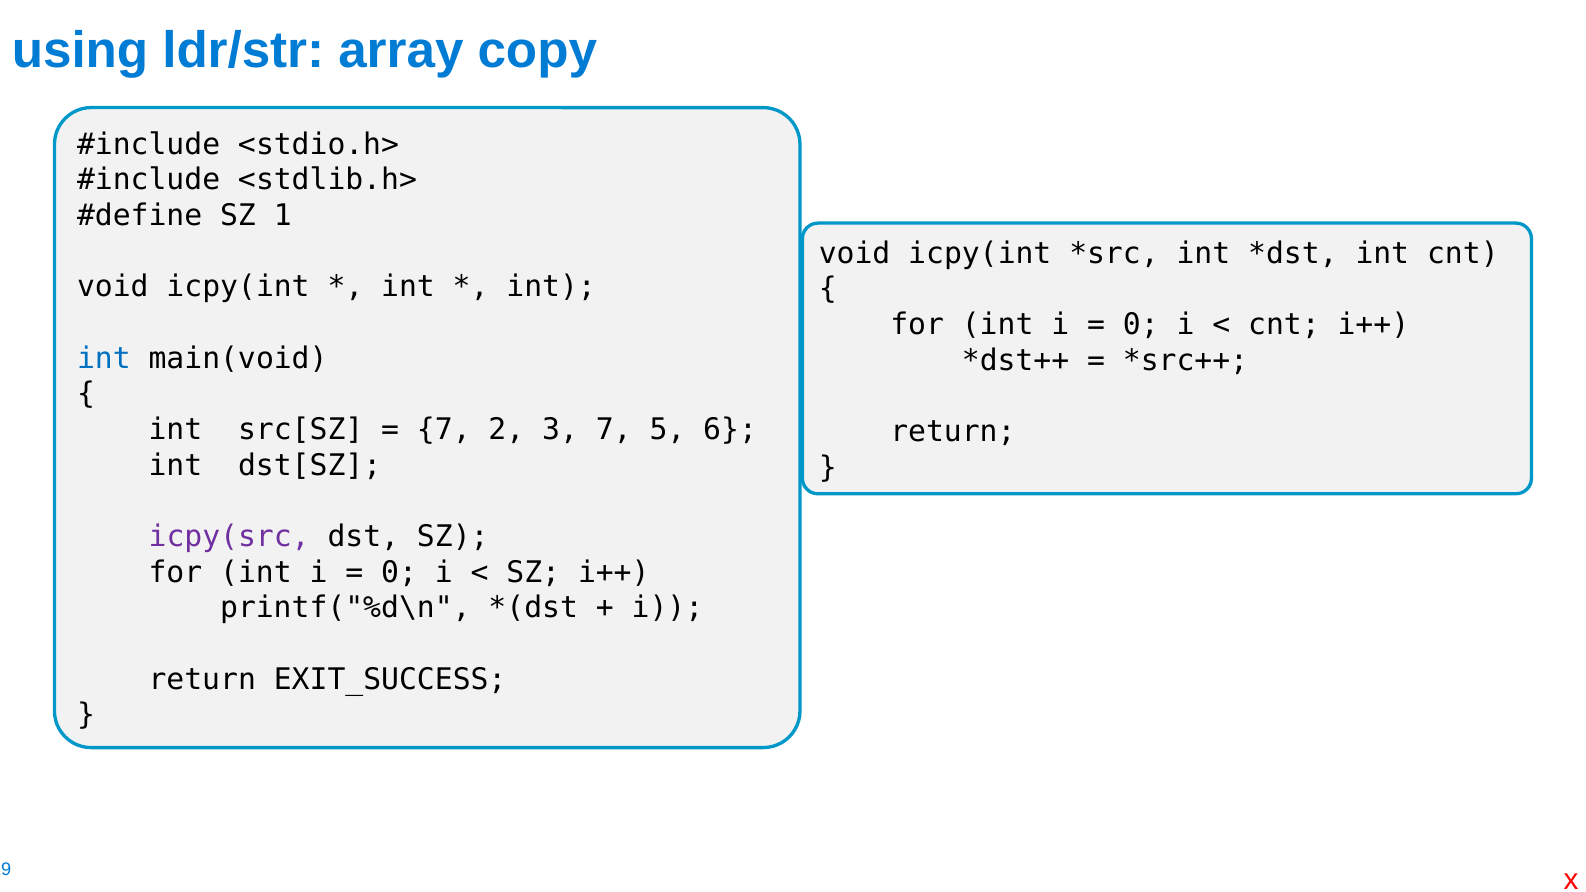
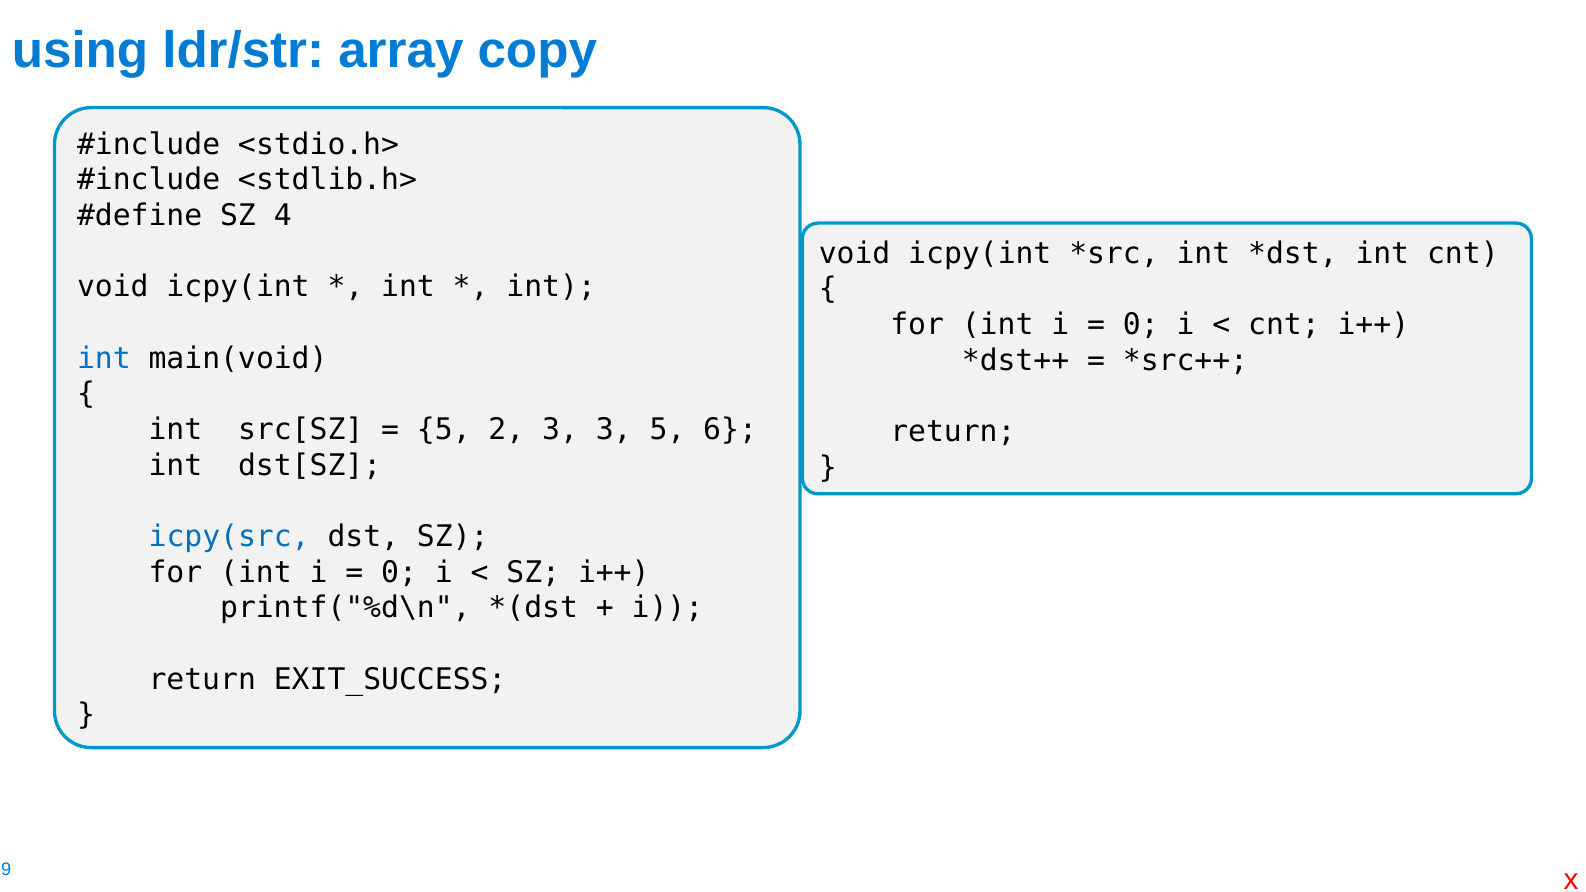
1: 1 -> 4
7 at (444, 430): 7 -> 5
3 7: 7 -> 3
icpy(src colour: purple -> blue
